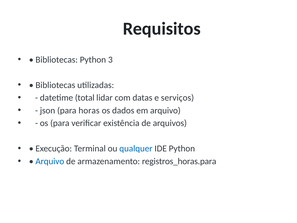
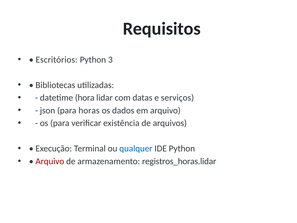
Bibliotecas at (57, 60): Bibliotecas -> Escritórios
total: total -> hora
Arquivo at (50, 161) colour: blue -> red
registros_horas.para: registros_horas.para -> registros_horas.lidar
